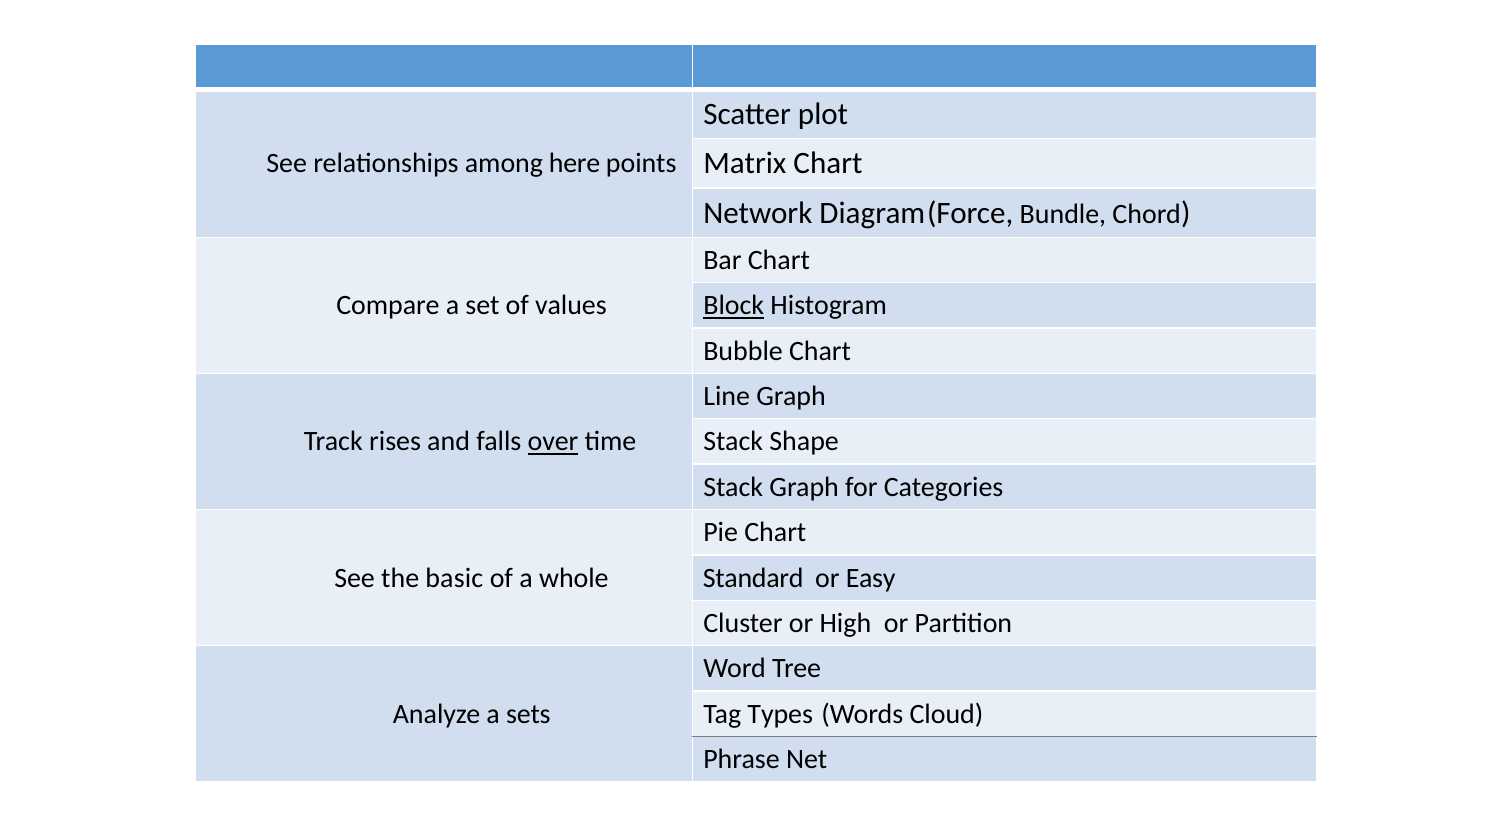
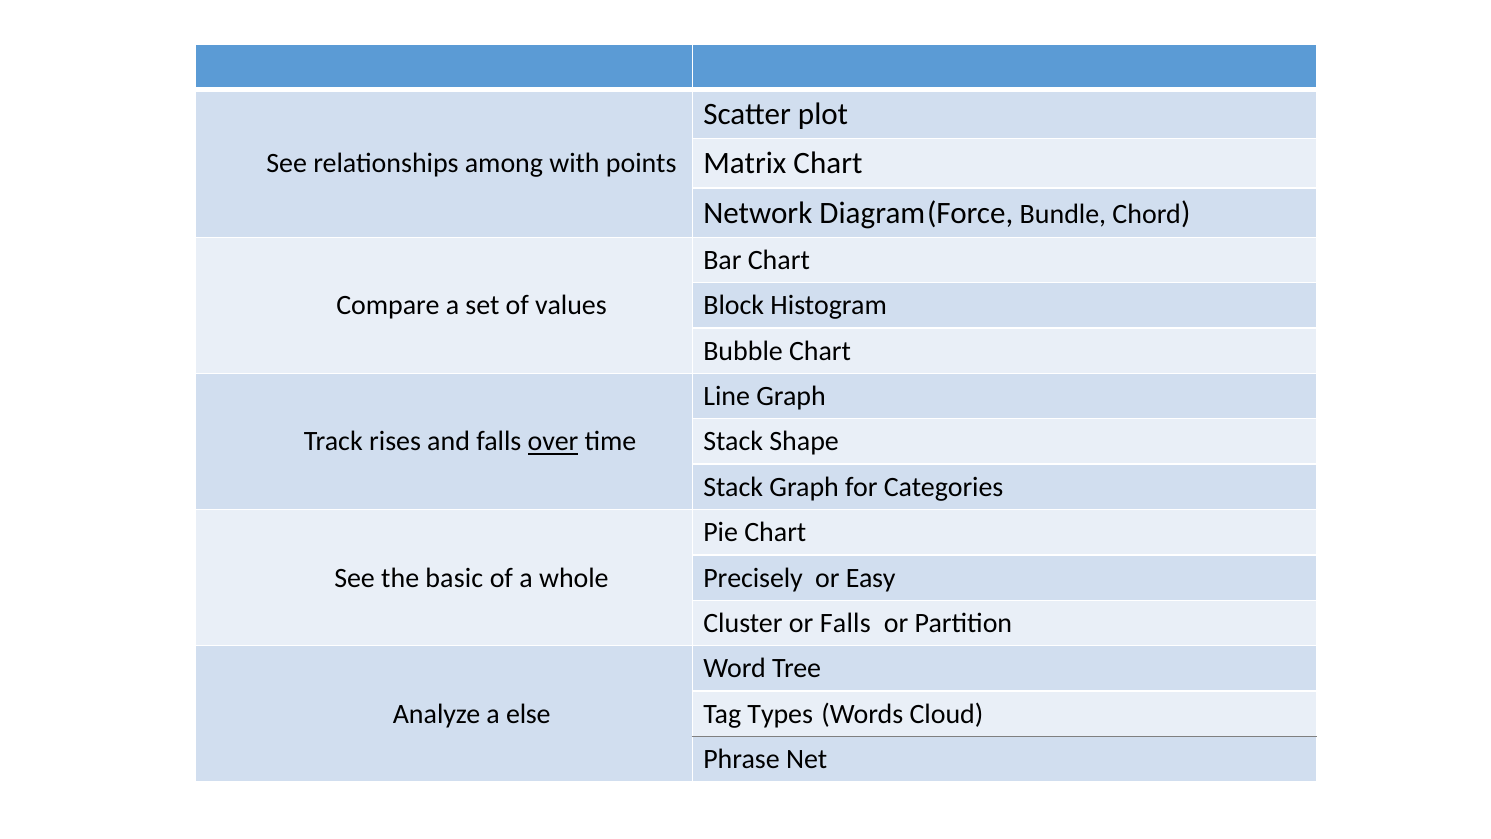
here: here -> with
Block underline: present -> none
Standard: Standard -> Precisely
or High: High -> Falls
sets: sets -> else
